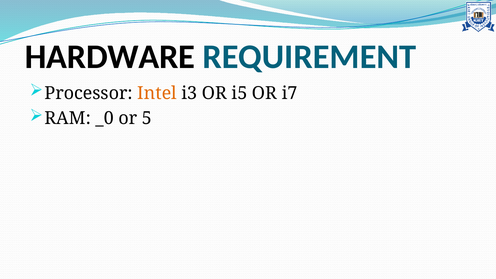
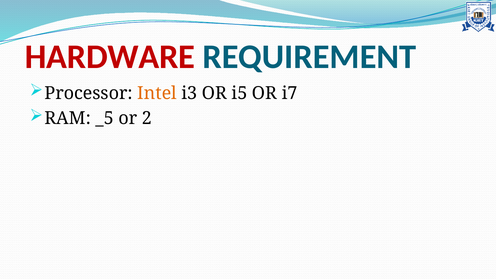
HARDWARE colour: black -> red
_0: _0 -> _5
5: 5 -> 2
